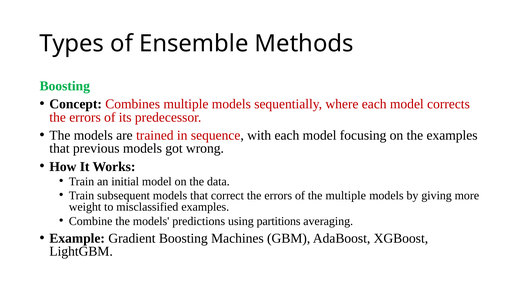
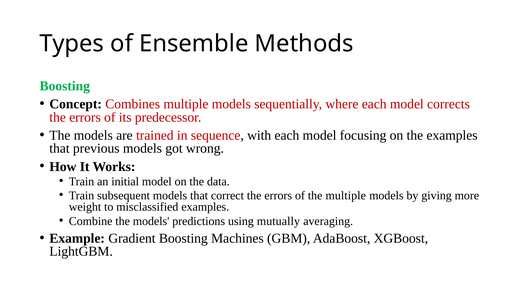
partitions: partitions -> mutually
